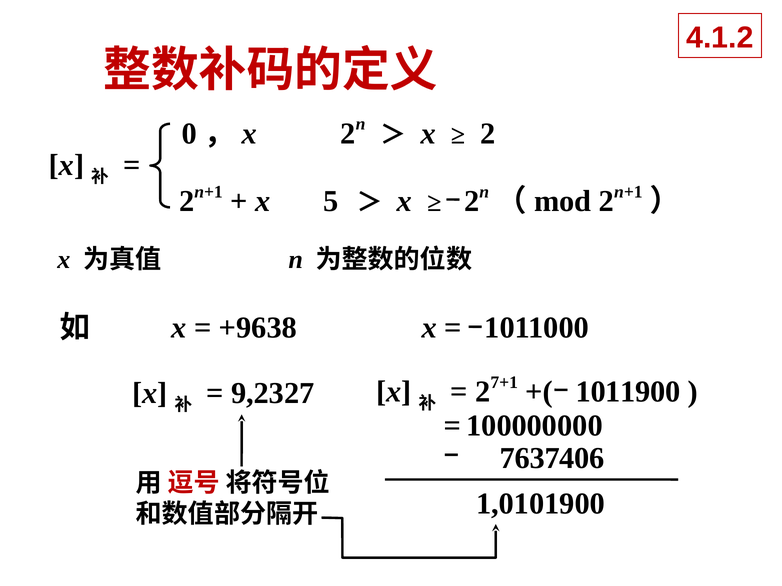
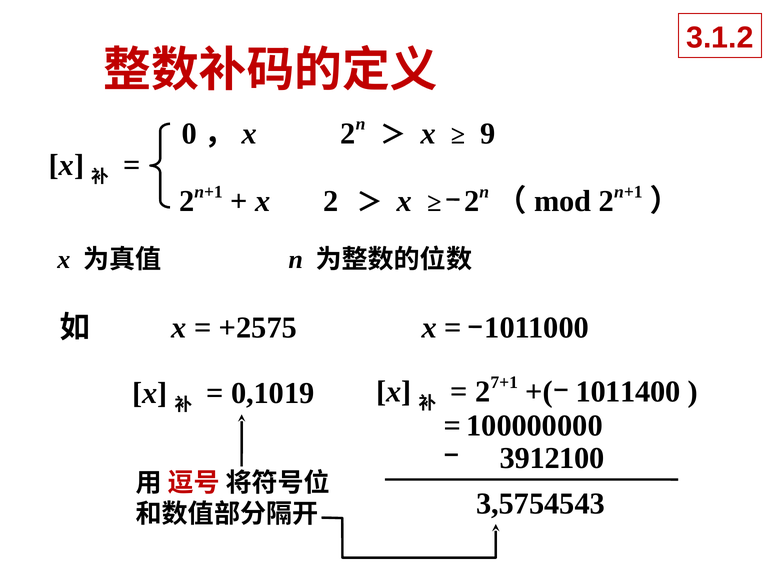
4.1.2: 4.1.2 -> 3.1.2
2 at (488, 134): 2 -> 9
5 at (331, 201): 5 -> 2
+9638: +9638 -> +2575
1011900: 1011900 -> 1011400
9,2327: 9,2327 -> 0,1019
7637406: 7637406 -> 3912100
1,0101900: 1,0101900 -> 3,5754543
